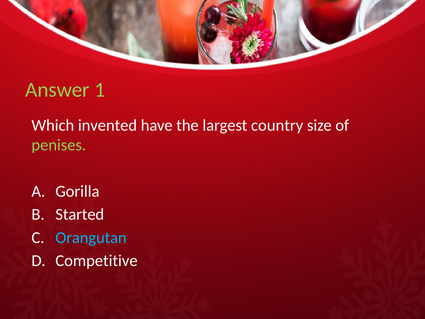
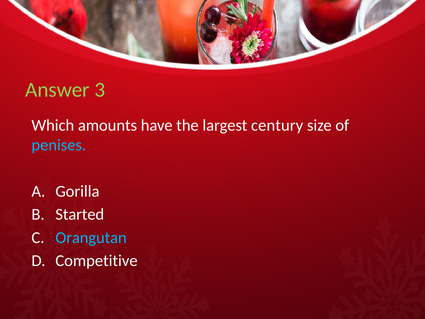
1: 1 -> 3
invented: invented -> amounts
country: country -> century
penises colour: light green -> light blue
